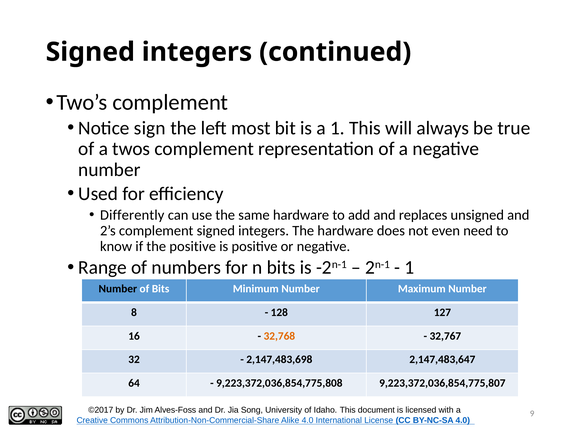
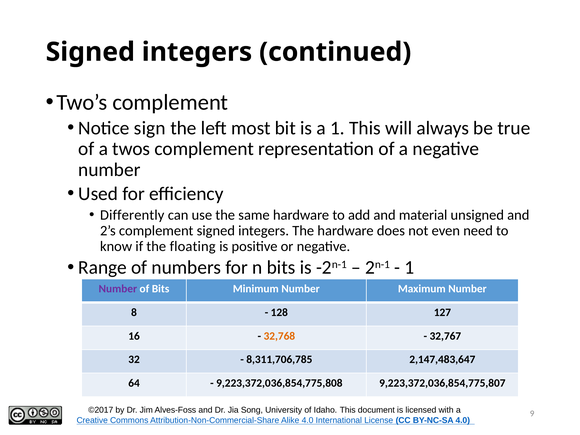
replaces: replaces -> material
the positive: positive -> floating
Number at (118, 289) colour: black -> purple
2,147,483,698: 2,147,483,698 -> 8,311,706,785
